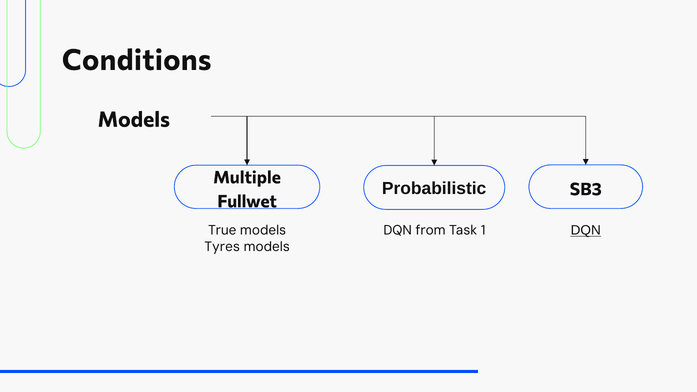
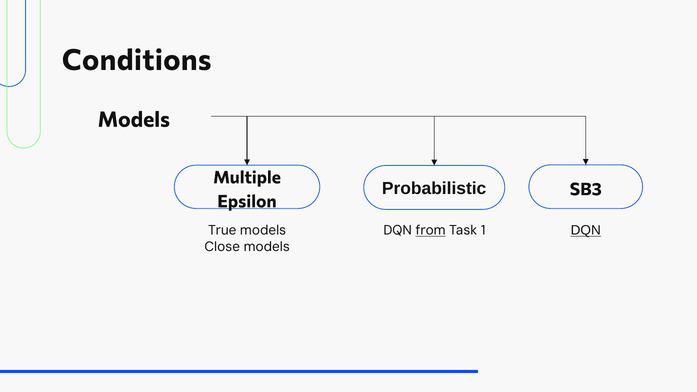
Fullwet: Fullwet -> Epsilon
from underline: none -> present
Tyres: Tyres -> Close
